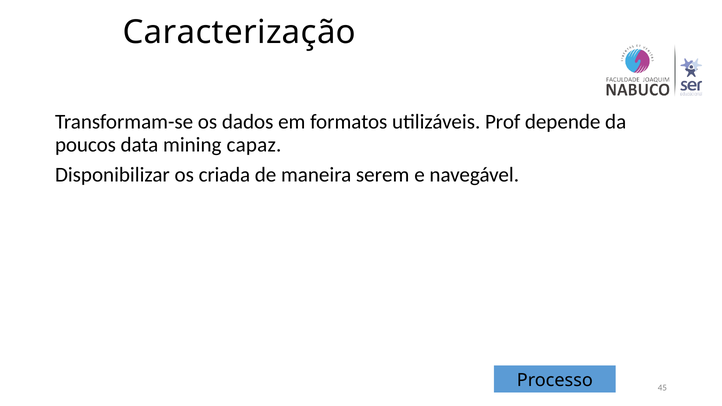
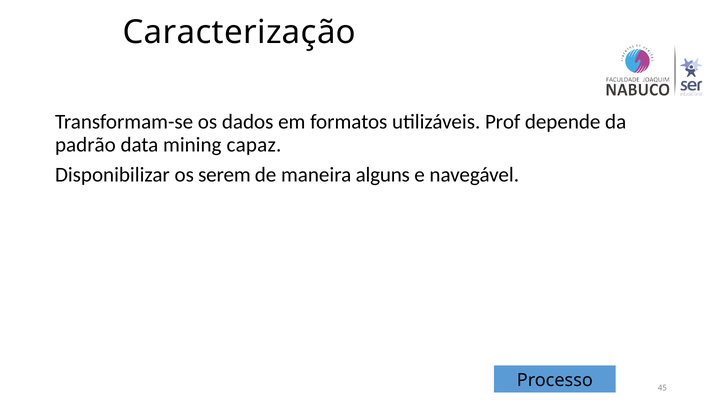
poucos: poucos -> padrão
criada: criada -> serem
serem: serem -> alguns
